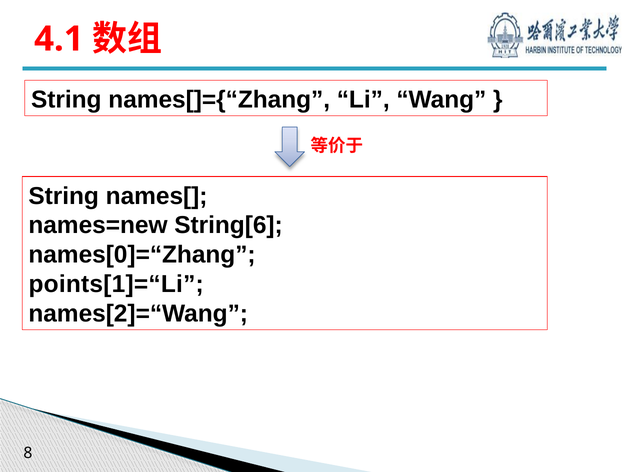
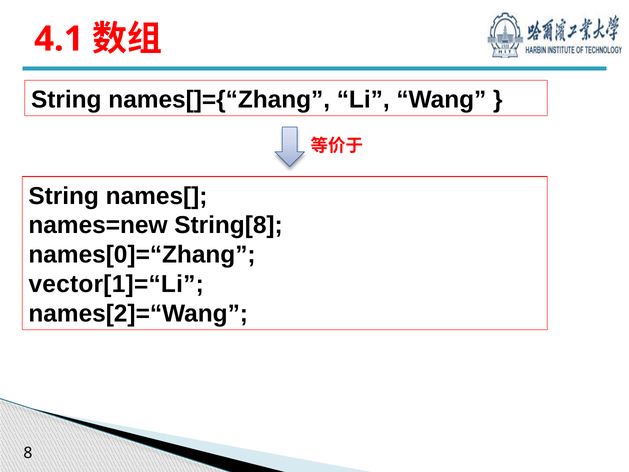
String[6: String[6 -> String[8
points[1]=“Li: points[1]=“Li -> vector[1]=“Li
